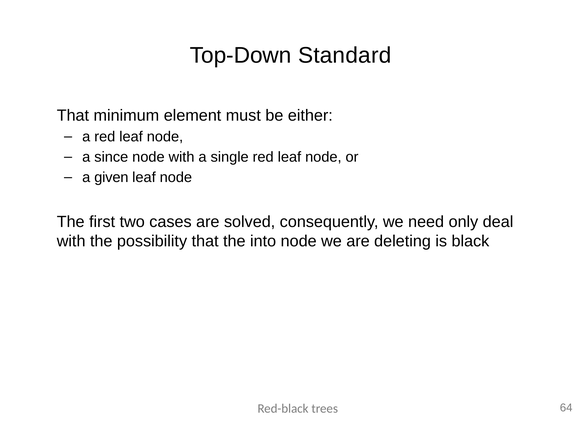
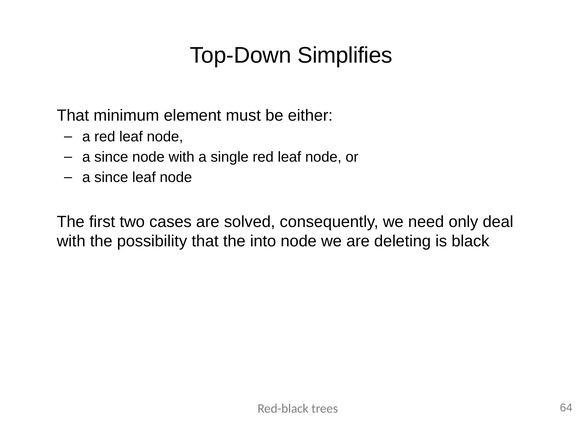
Standard: Standard -> Simplifies
given at (111, 178): given -> since
